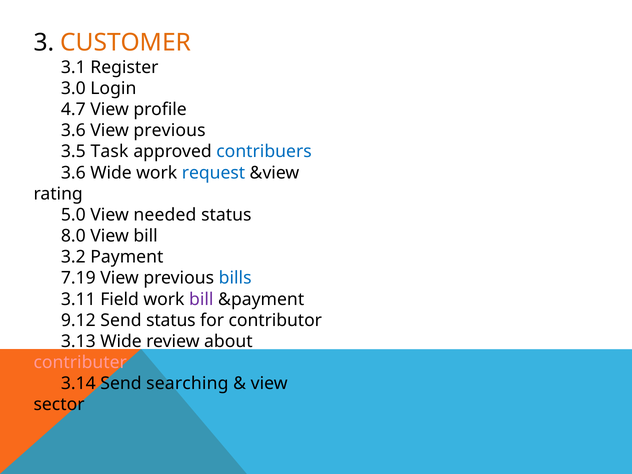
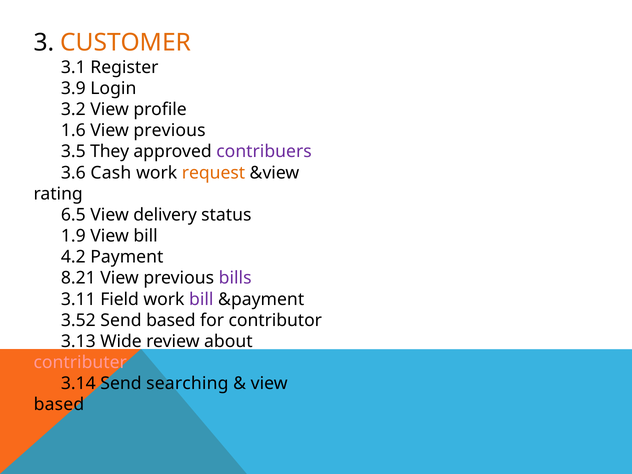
3.0: 3.0 -> 3.9
4.7: 4.7 -> 3.2
3.6 at (73, 131): 3.6 -> 1.6
Task: Task -> They
contribuers colour: blue -> purple
3.6 Wide: Wide -> Cash
request colour: blue -> orange
5.0: 5.0 -> 6.5
needed: needed -> delivery
8.0: 8.0 -> 1.9
3.2: 3.2 -> 4.2
7.19: 7.19 -> 8.21
bills colour: blue -> purple
9.12: 9.12 -> 3.52
Send status: status -> based
sector at (59, 405): sector -> based
